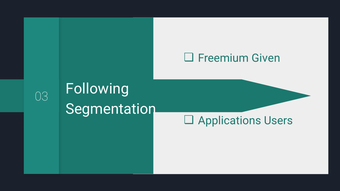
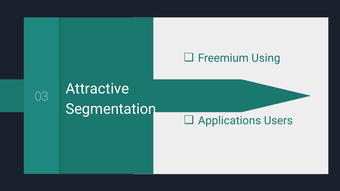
Given: Given -> Using
Following: Following -> Attractive
